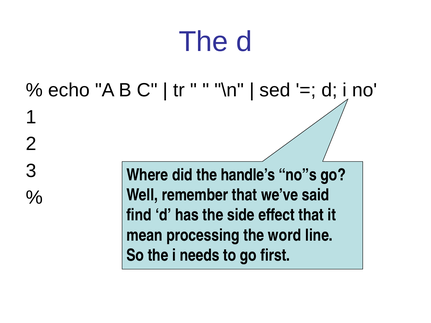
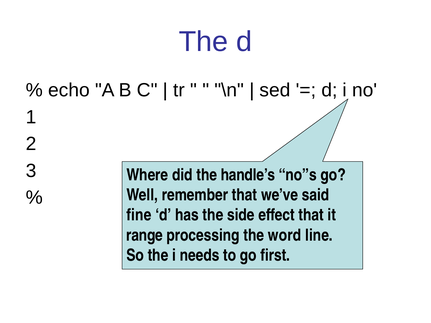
find: find -> fine
mean: mean -> range
